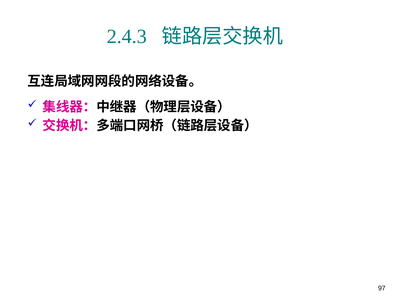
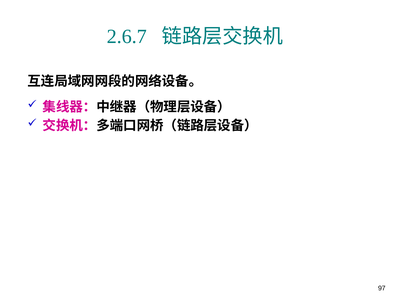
2.4.3: 2.4.3 -> 2.6.7
